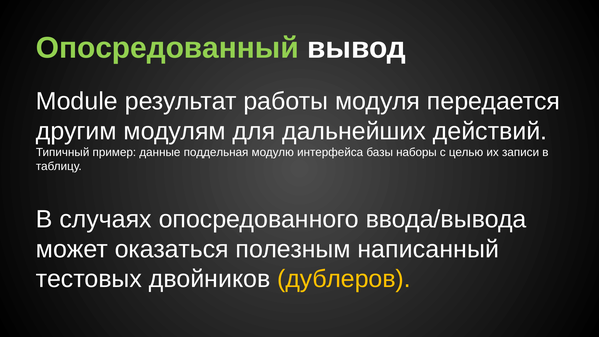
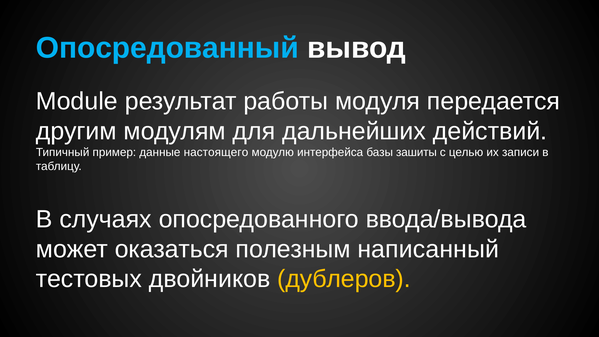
Опосредованный colour: light green -> light blue
поддельная: поддельная -> настоящего
наборы: наборы -> зашиты
